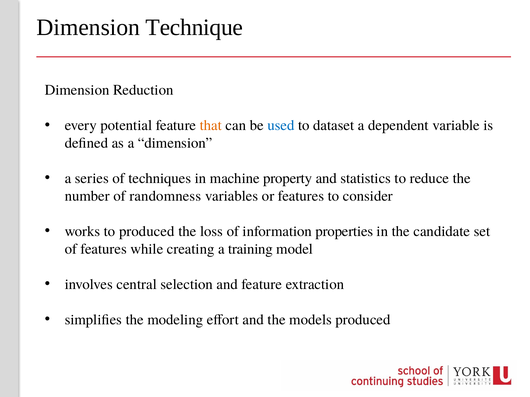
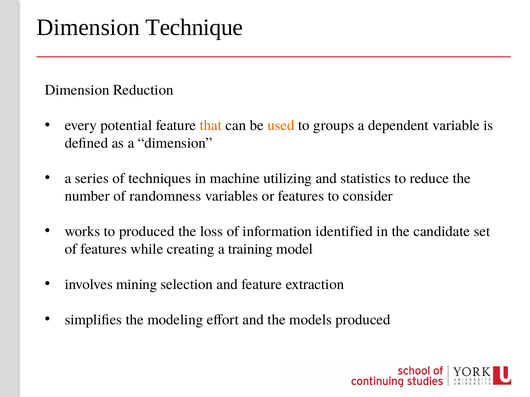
used colour: blue -> orange
dataset: dataset -> groups
property: property -> utilizing
properties: properties -> identified
central: central -> mining
